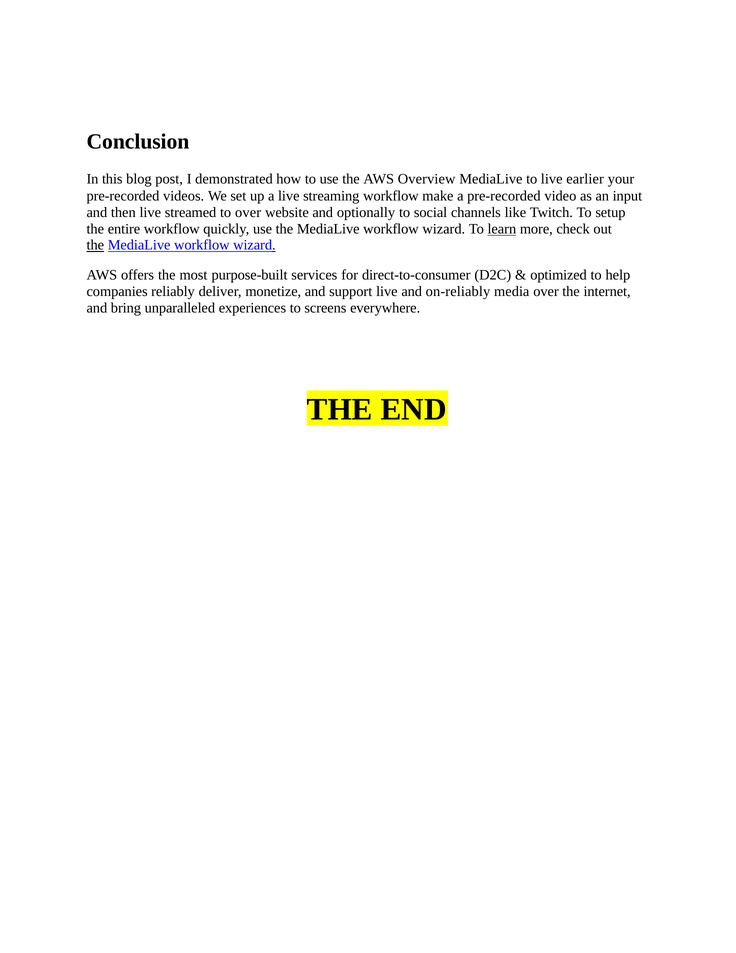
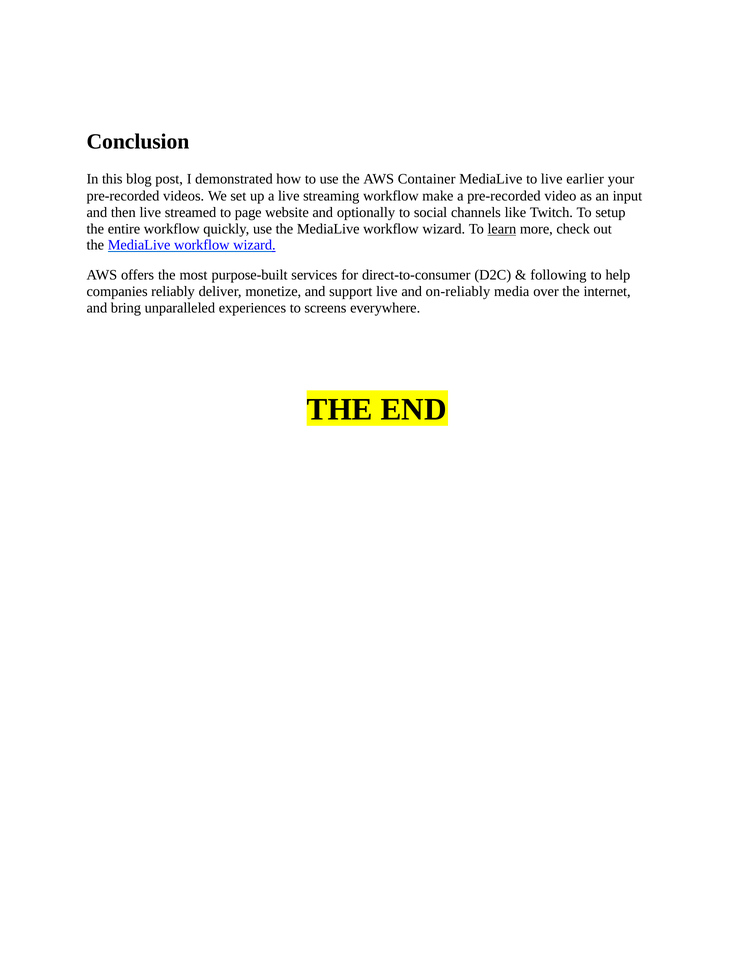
Overview: Overview -> Container
to over: over -> page
the at (95, 245) underline: present -> none
optimized: optimized -> following
